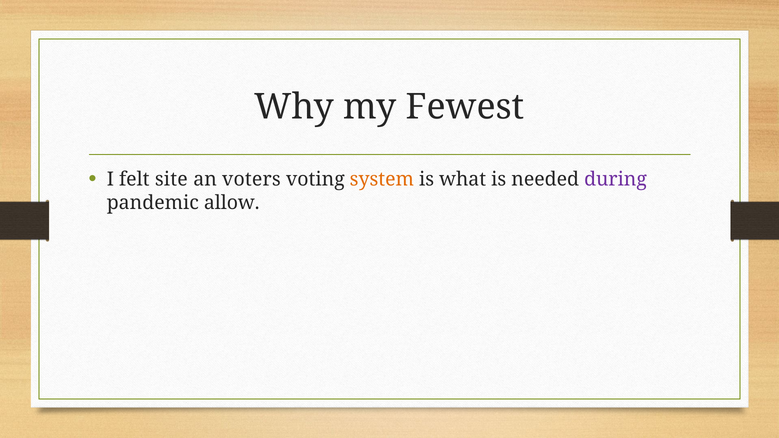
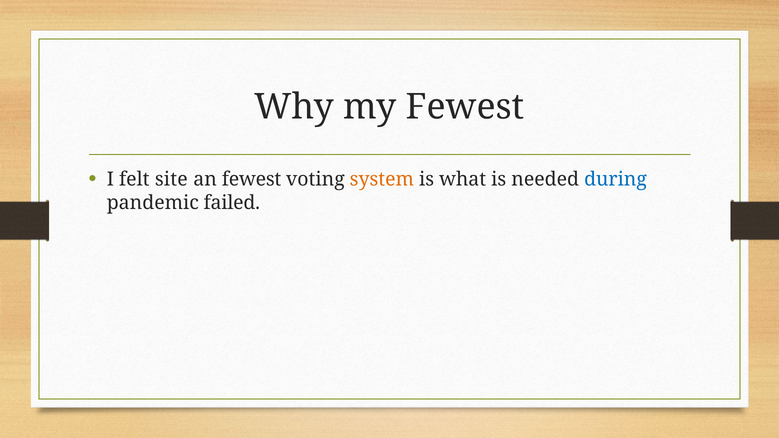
an voters: voters -> fewest
during colour: purple -> blue
allow: allow -> failed
